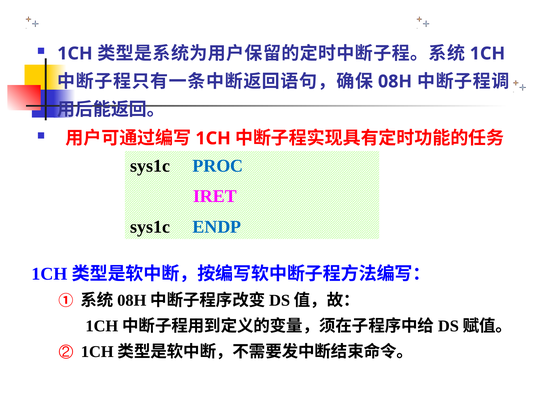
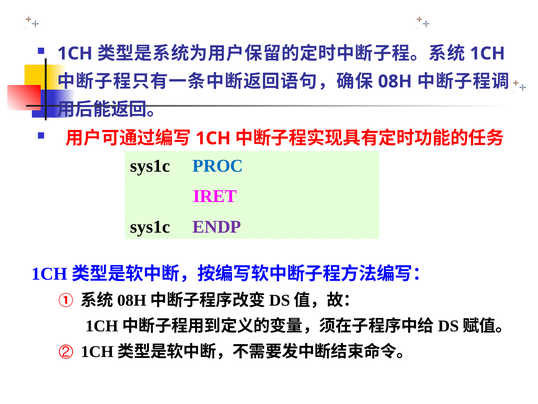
ENDP colour: blue -> purple
